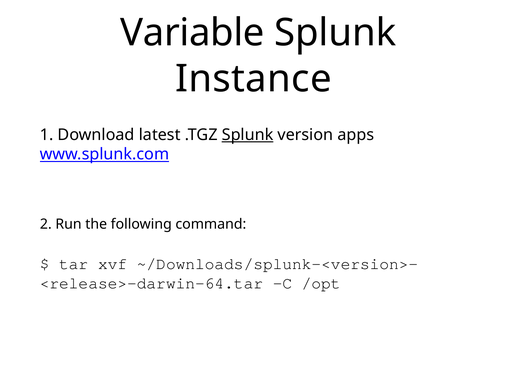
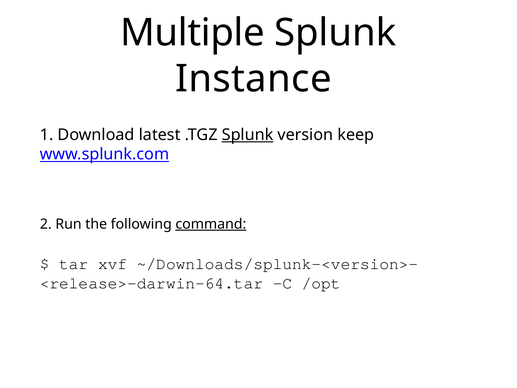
Variable: Variable -> Multiple
apps: apps -> keep
command underline: none -> present
